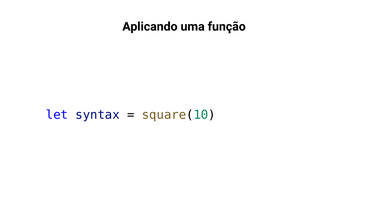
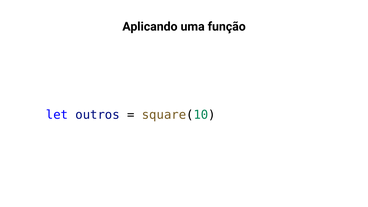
syntax: syntax -> outros
